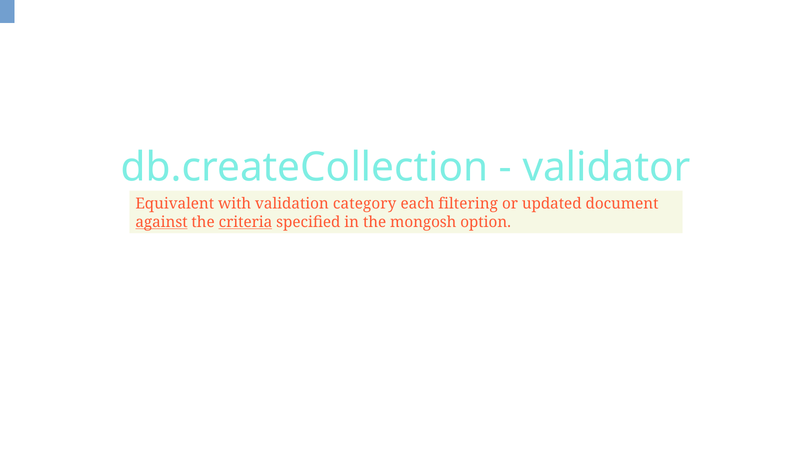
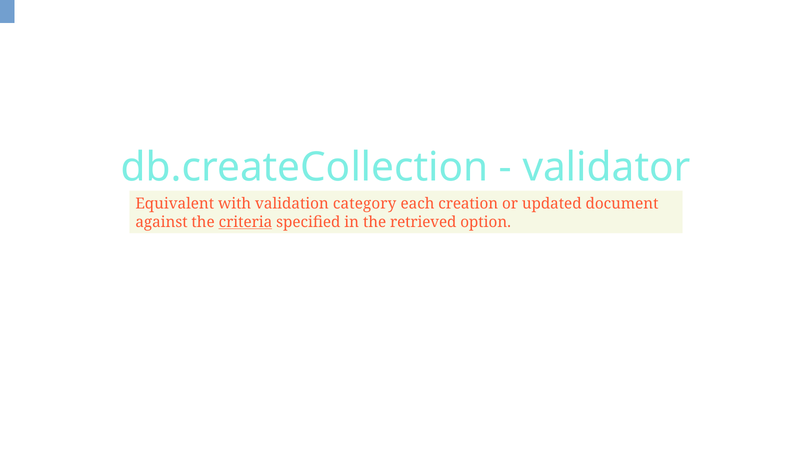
filtering: filtering -> creation
against underline: present -> none
mongosh: mongosh -> retrieved
